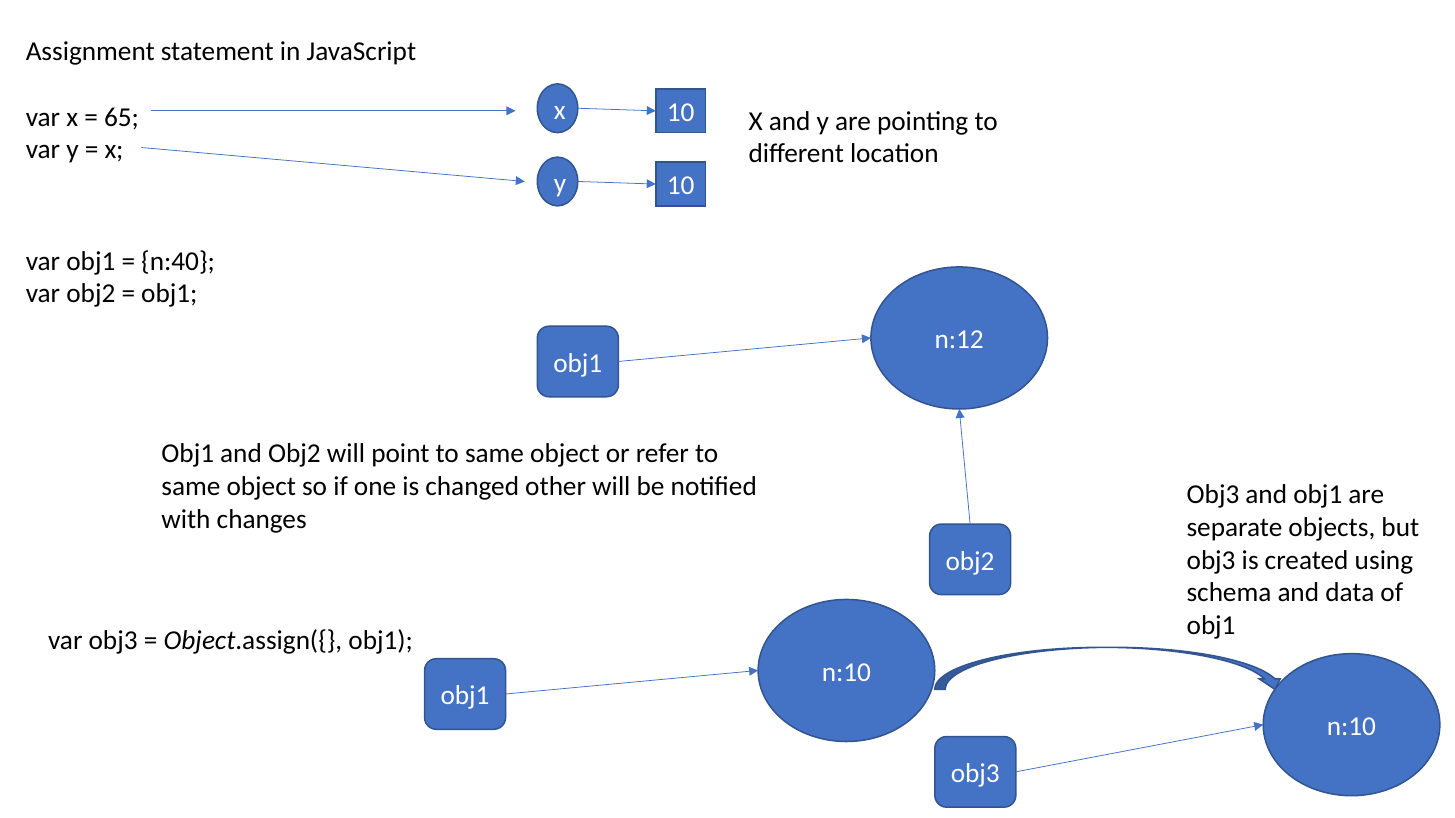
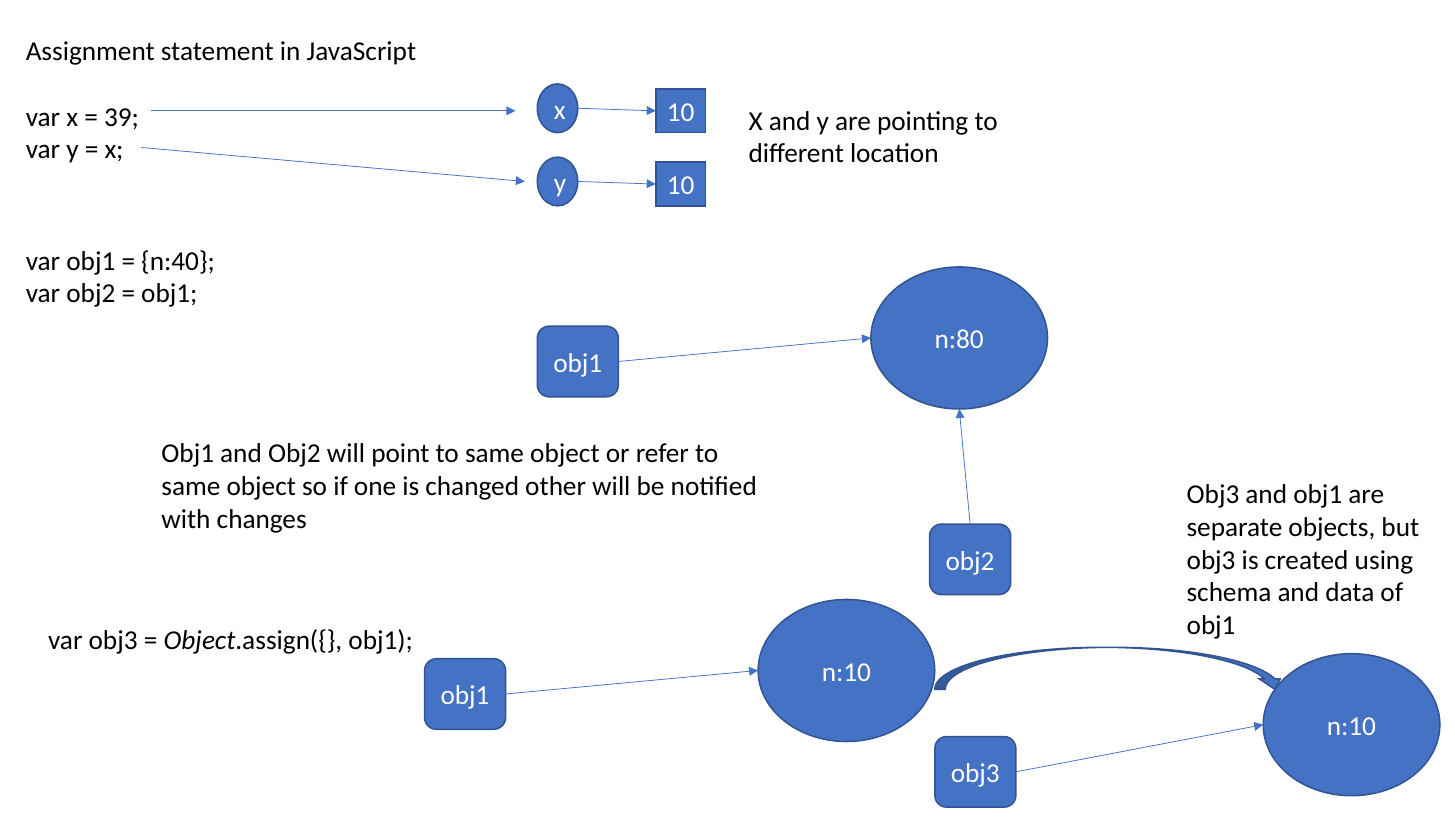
65: 65 -> 39
n:12: n:12 -> n:80
